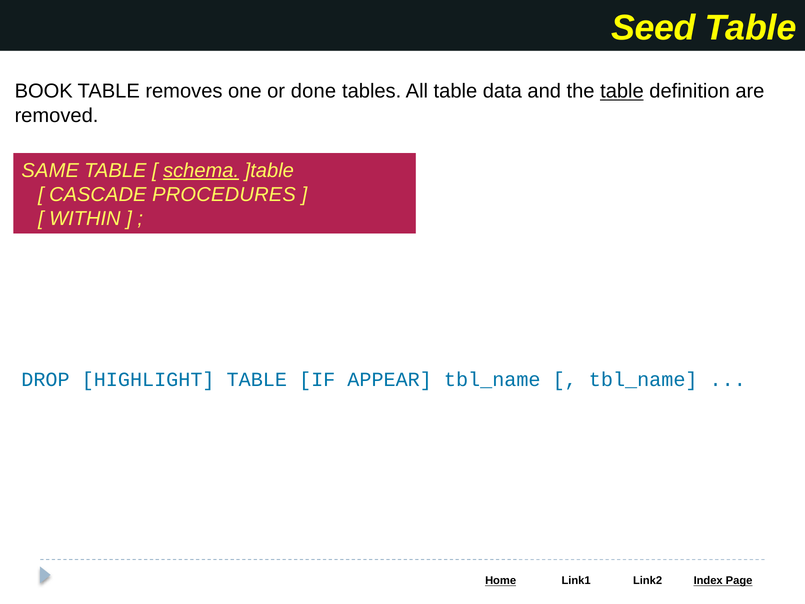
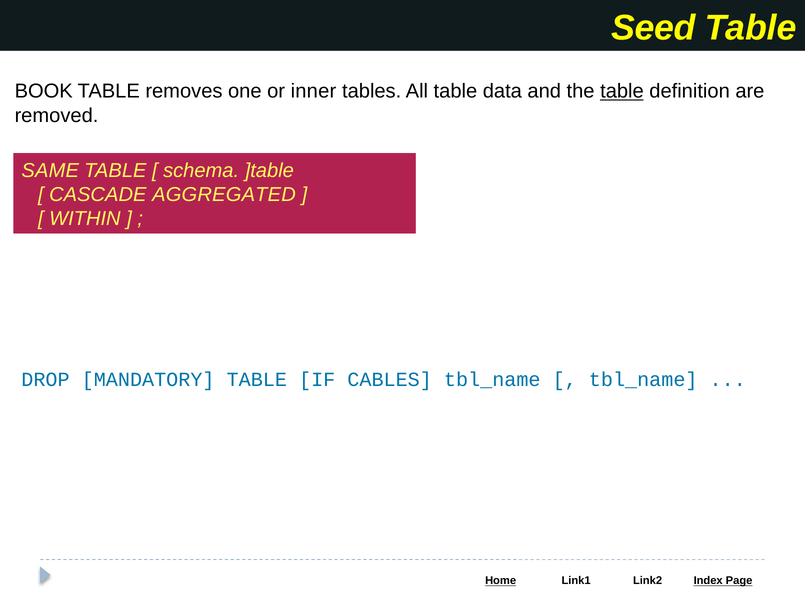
done: done -> inner
schema underline: present -> none
PROCEDURES: PROCEDURES -> AGGREGATED
HIGHLIGHT: HIGHLIGHT -> MANDATORY
APPEAR: APPEAR -> CABLES
